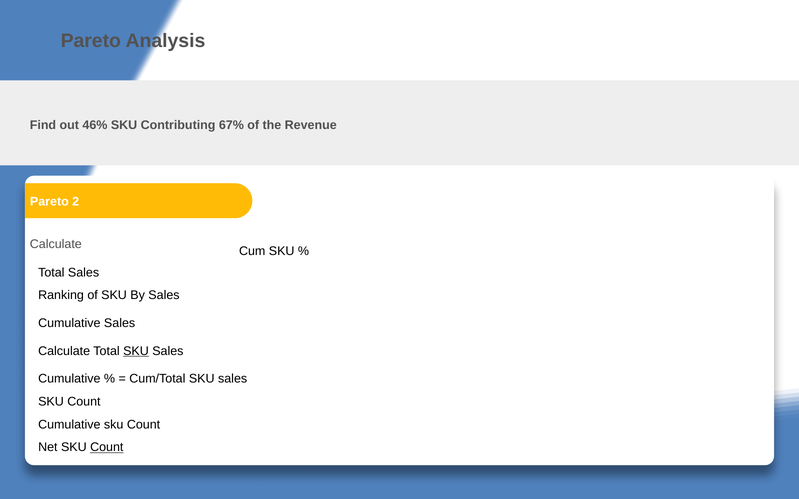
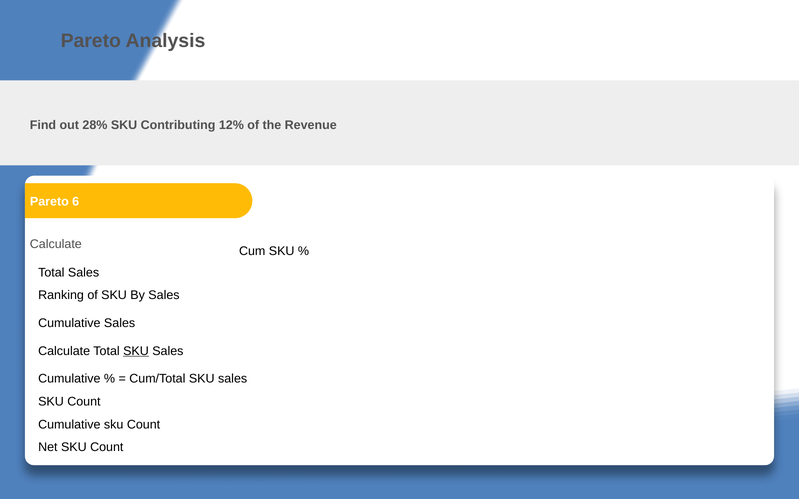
46%: 46% -> 28%
67%: 67% -> 12%
2: 2 -> 6
Count at (107, 448) underline: present -> none
